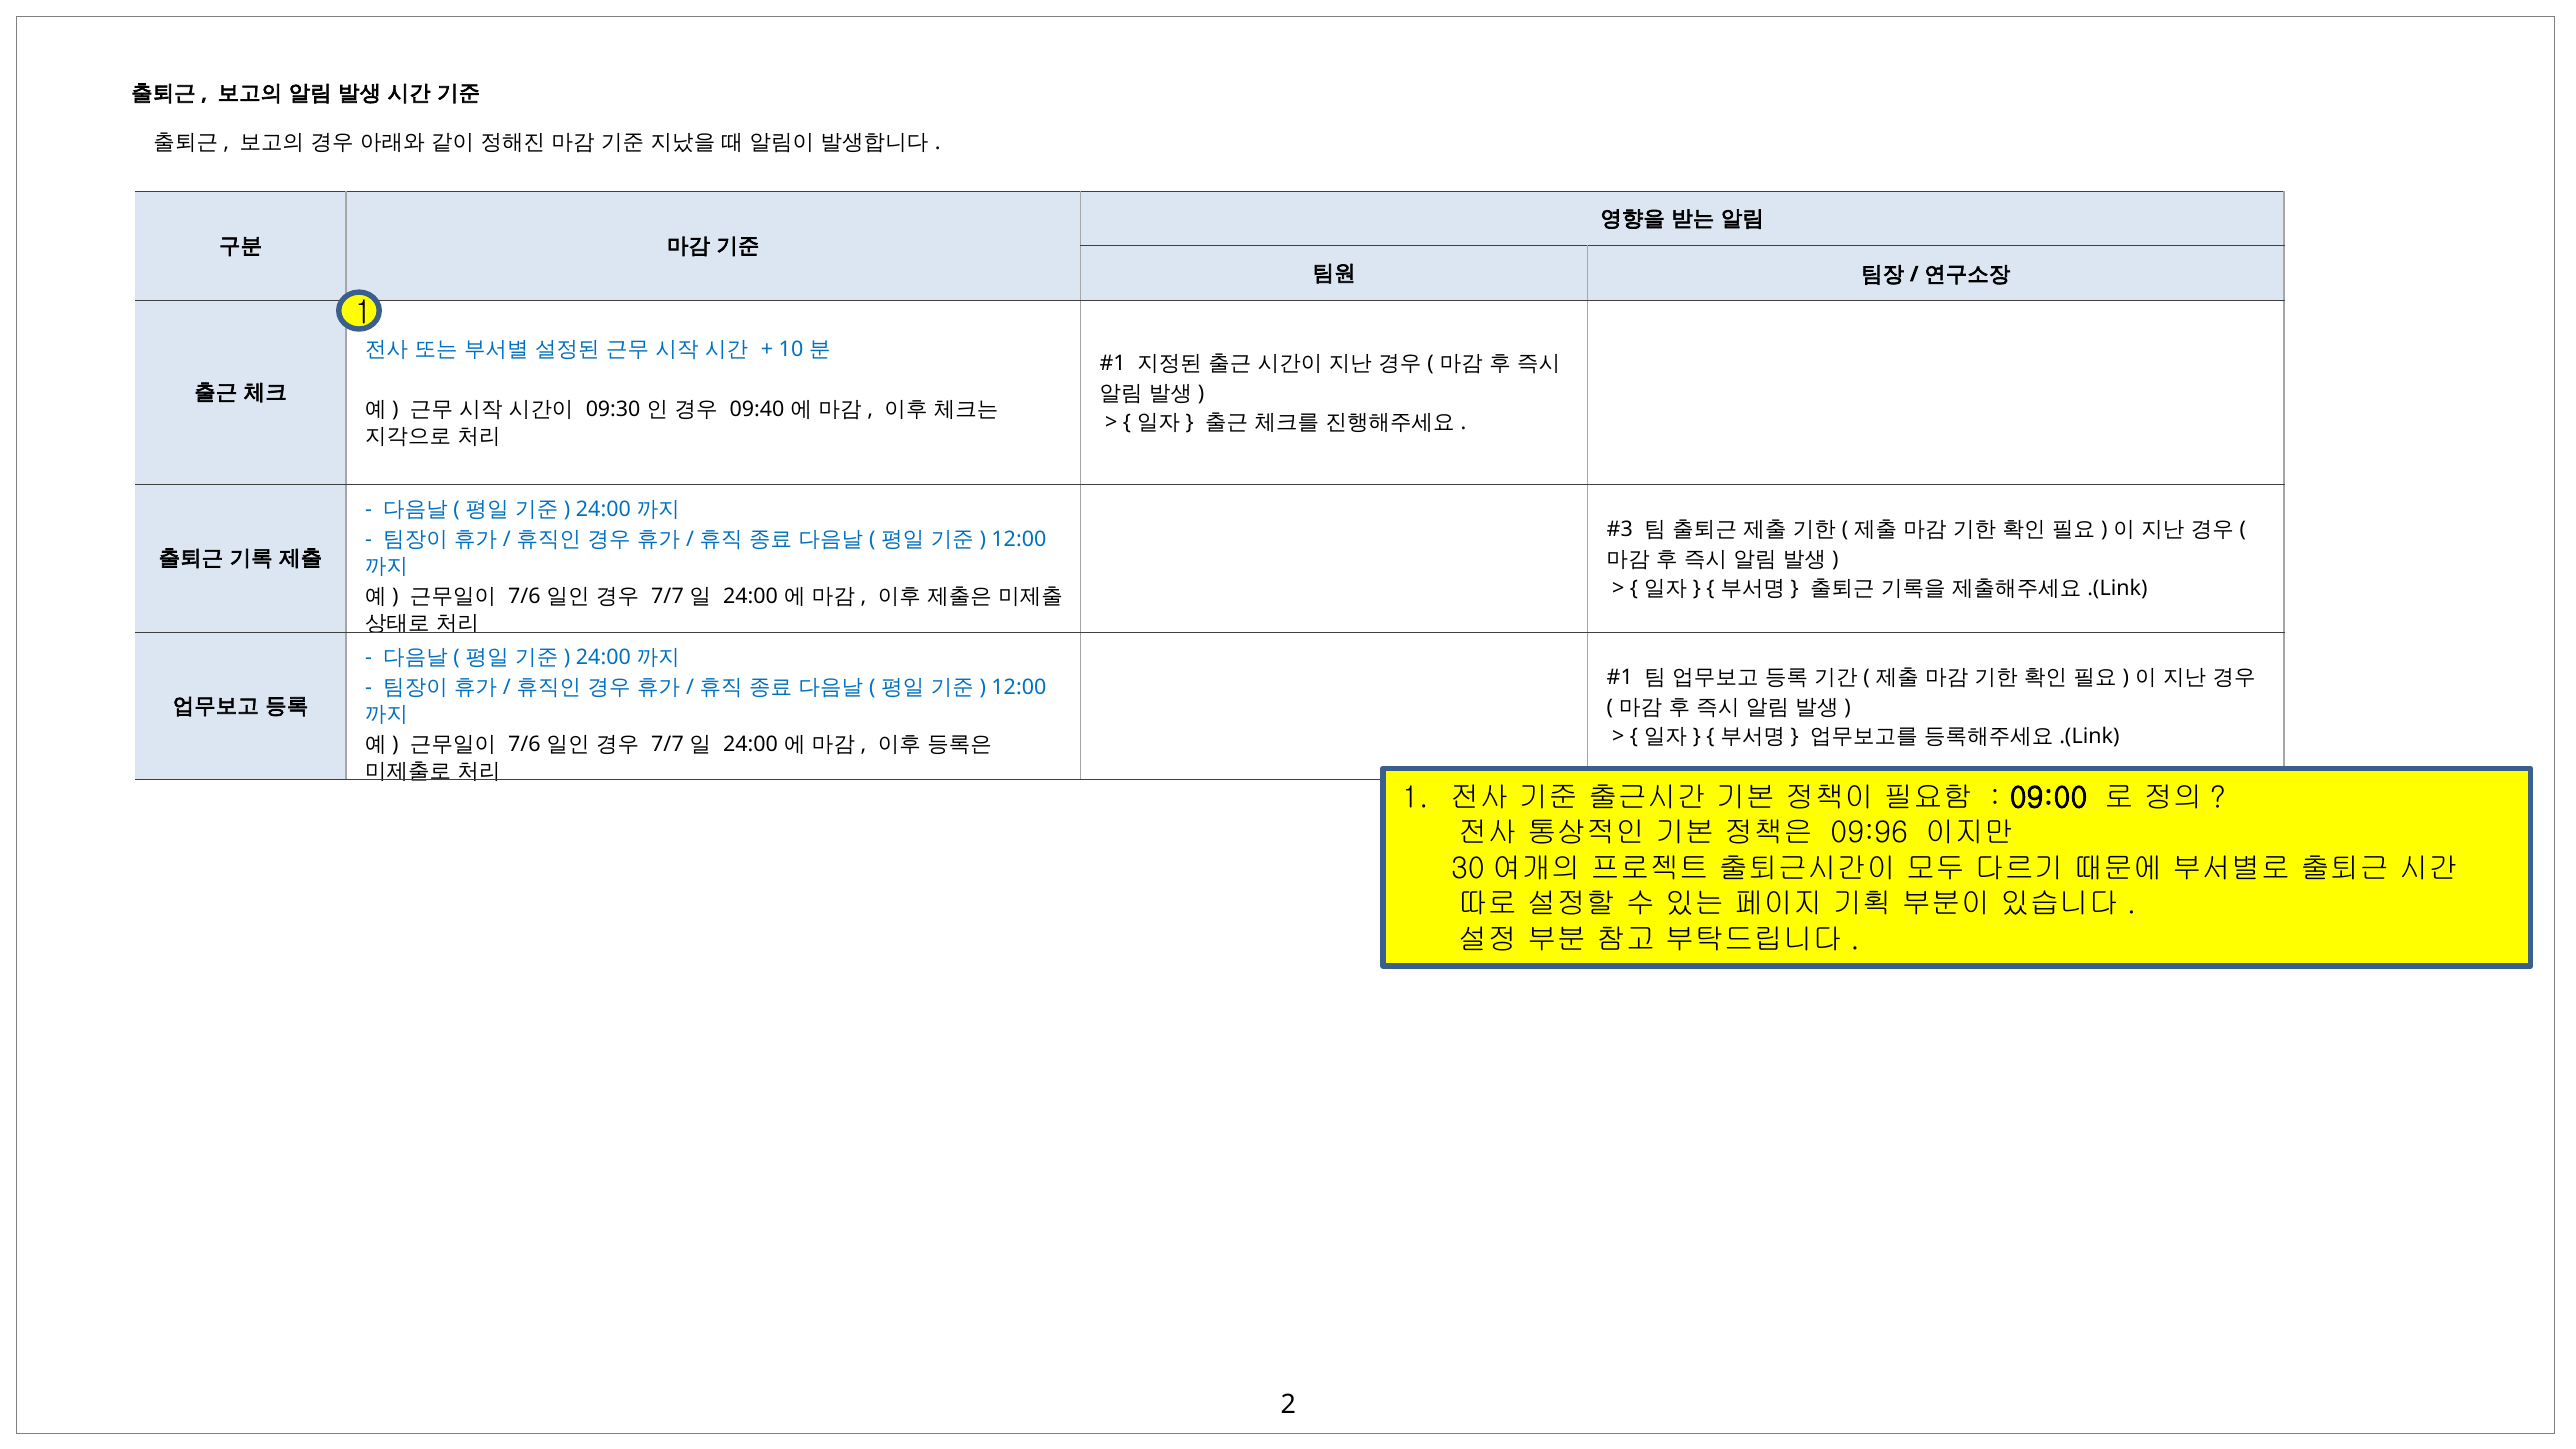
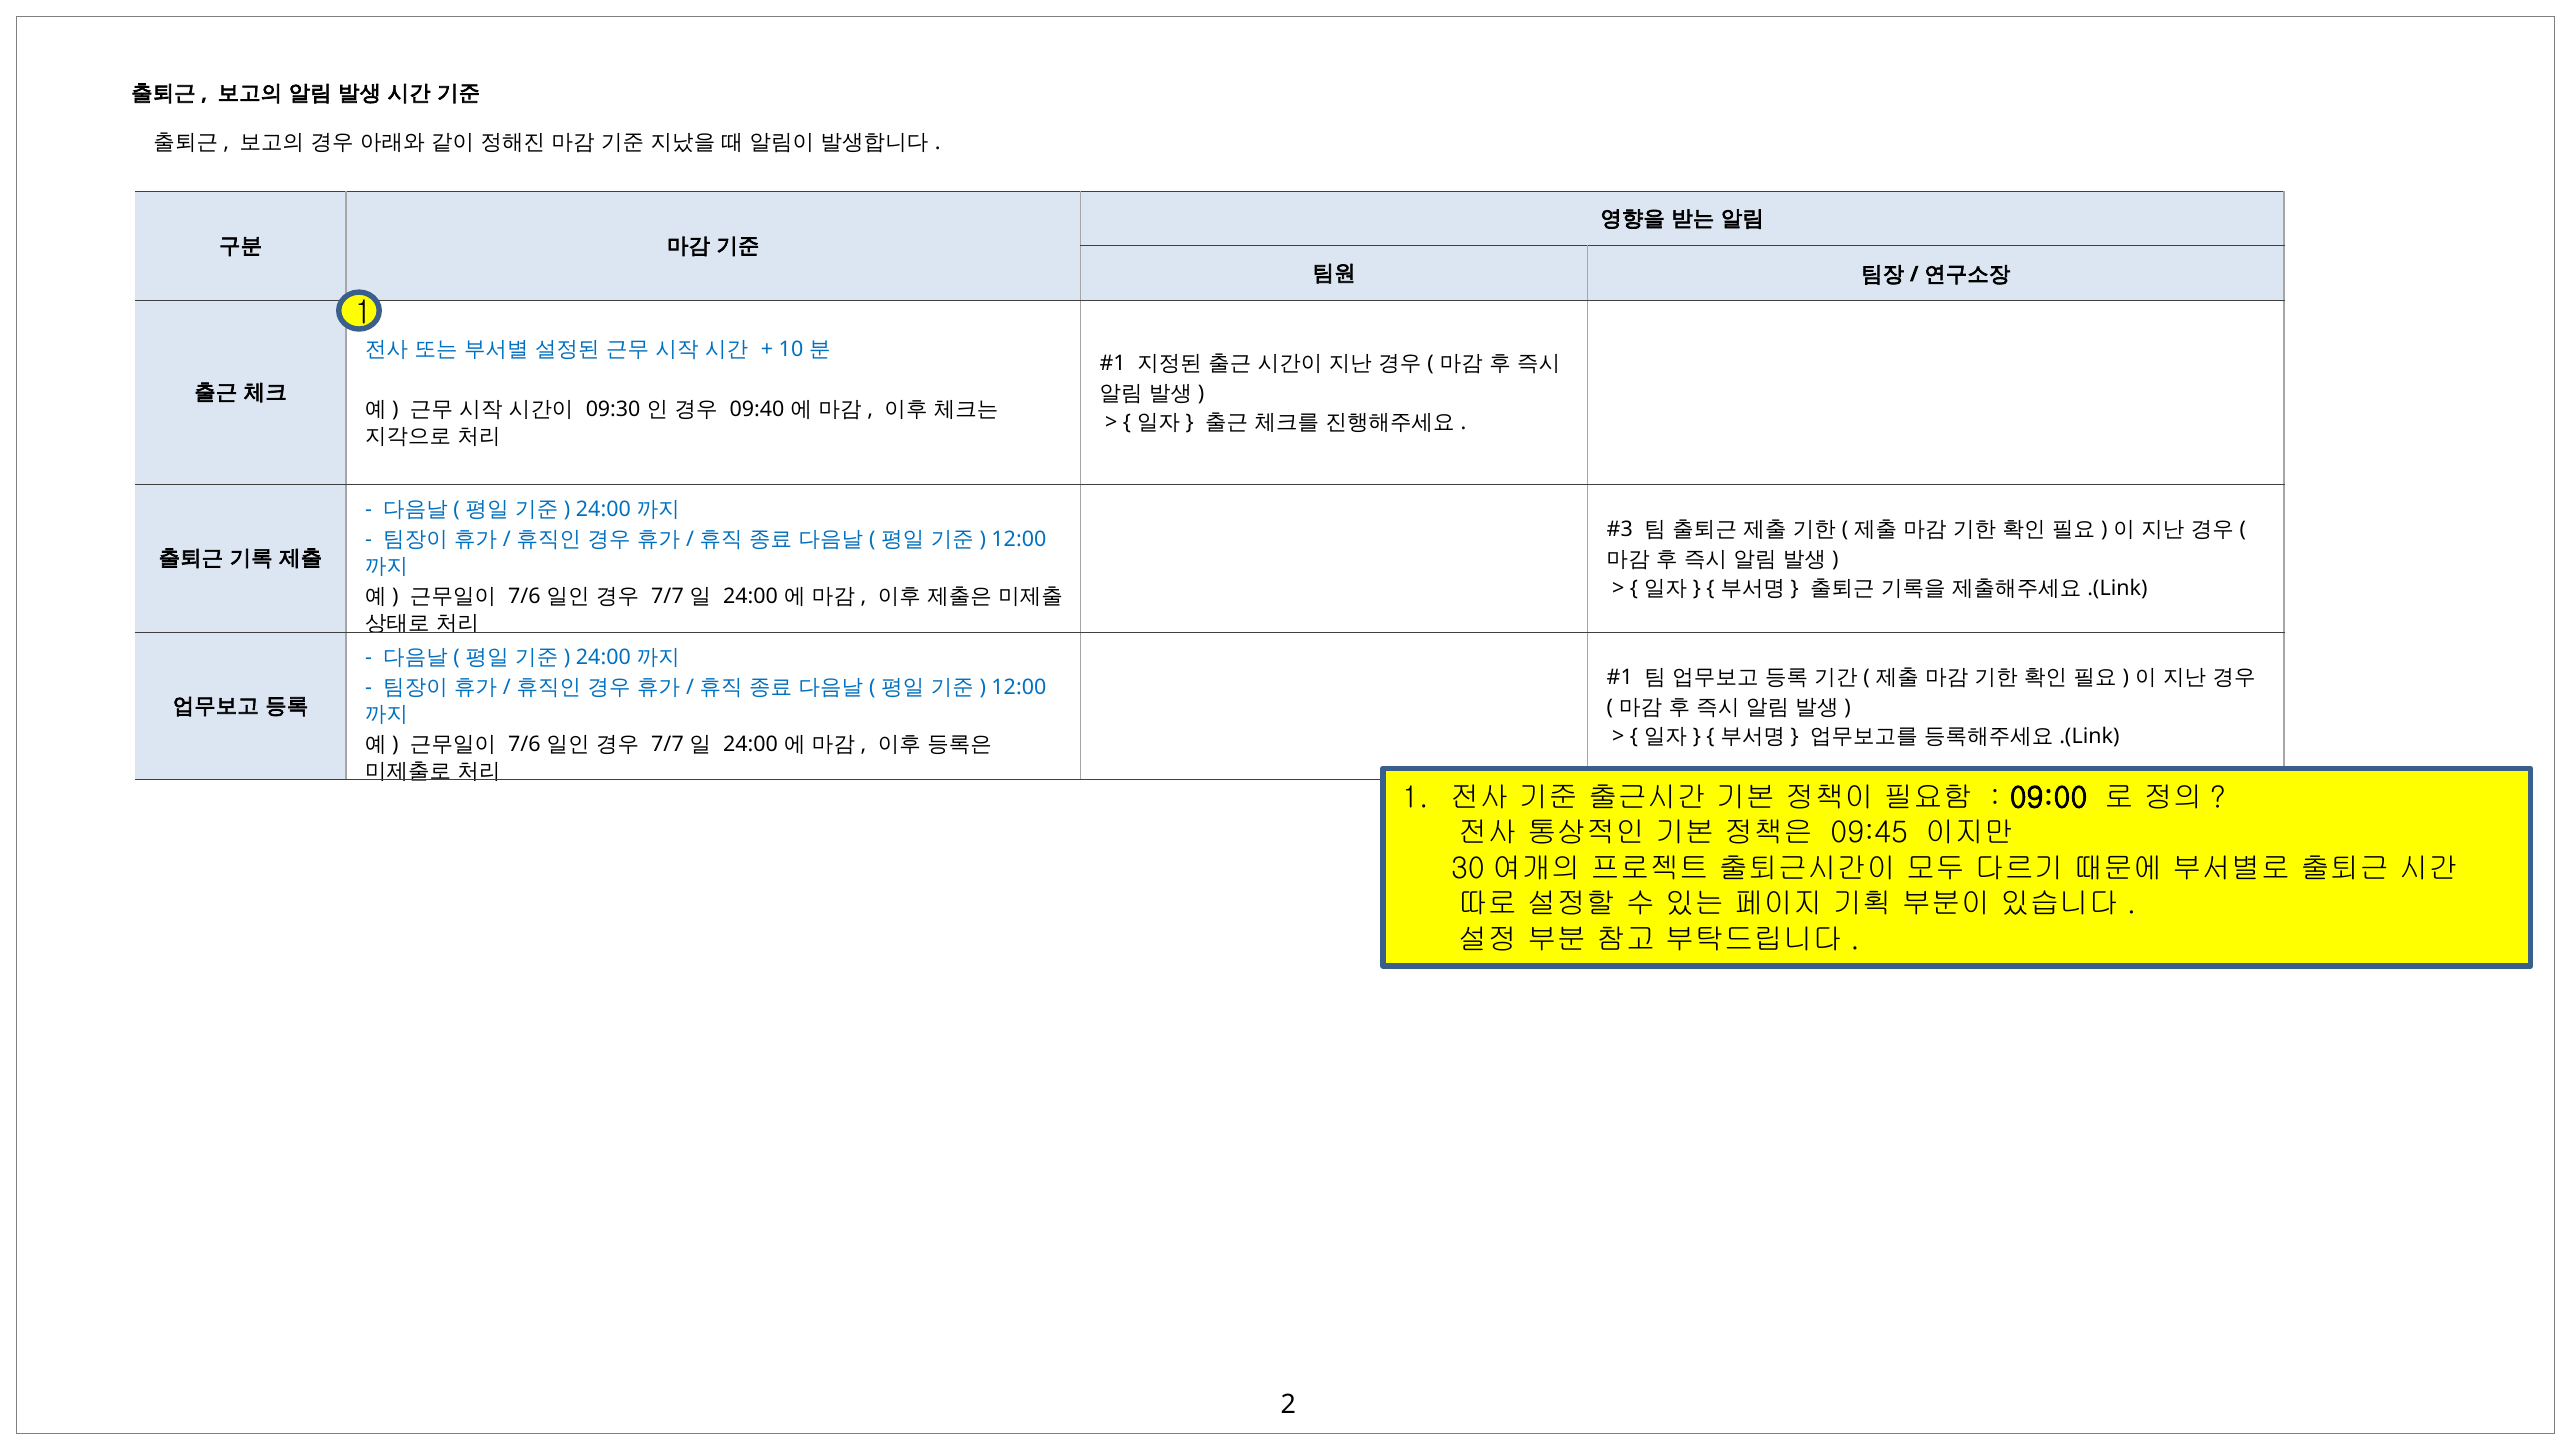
09:96: 09:96 -> 09:45
